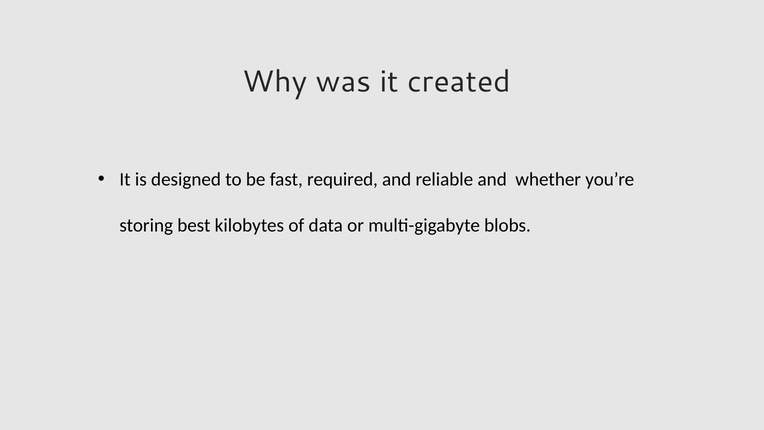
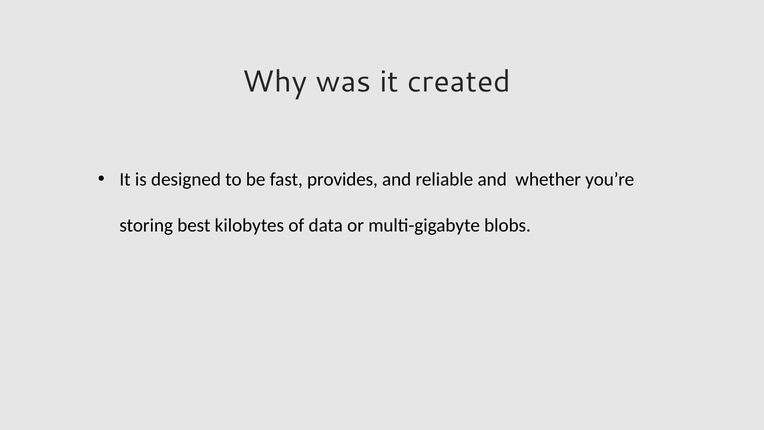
required: required -> provides
